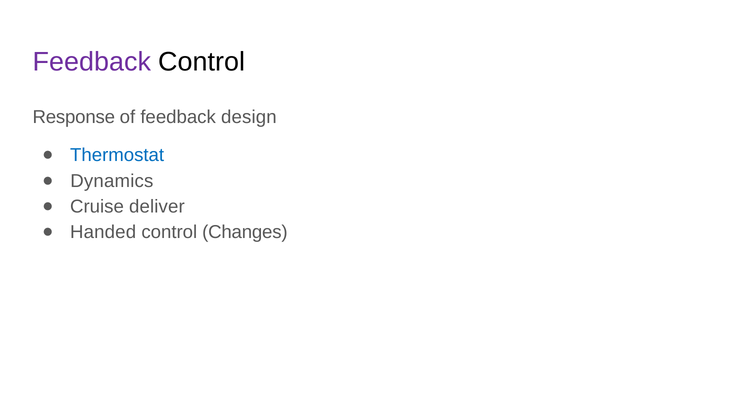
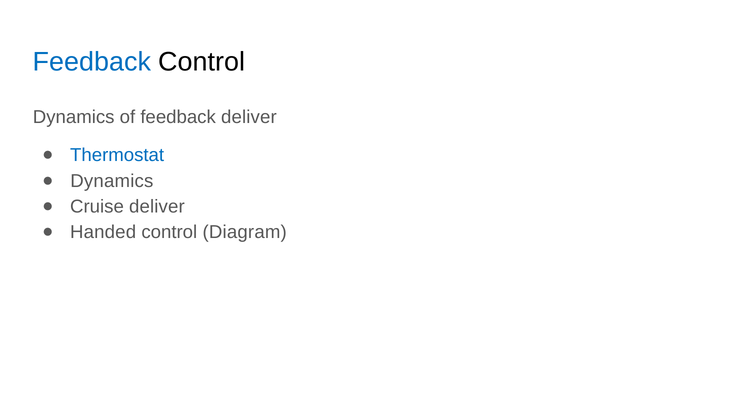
Feedback at (92, 62) colour: purple -> blue
Response at (74, 117): Response -> Dynamics
feedback design: design -> deliver
Changes: Changes -> Diagram
